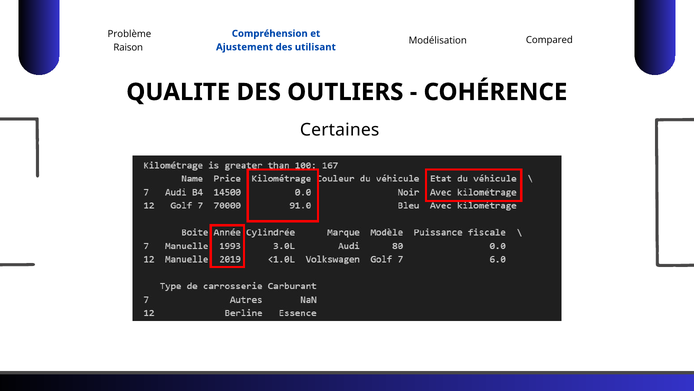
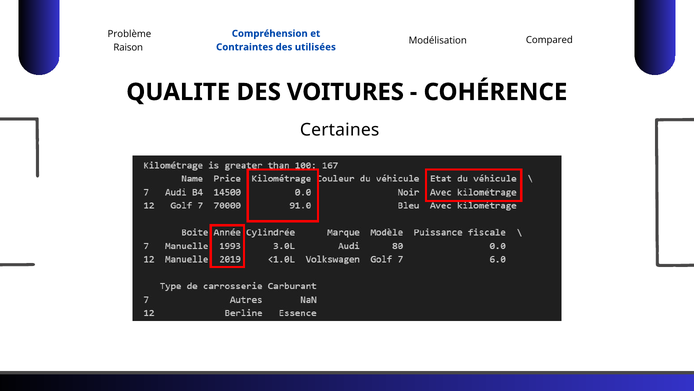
Ajustement: Ajustement -> Contraintes
utilisant: utilisant -> utilisées
OUTLIERS: OUTLIERS -> VOITURES
